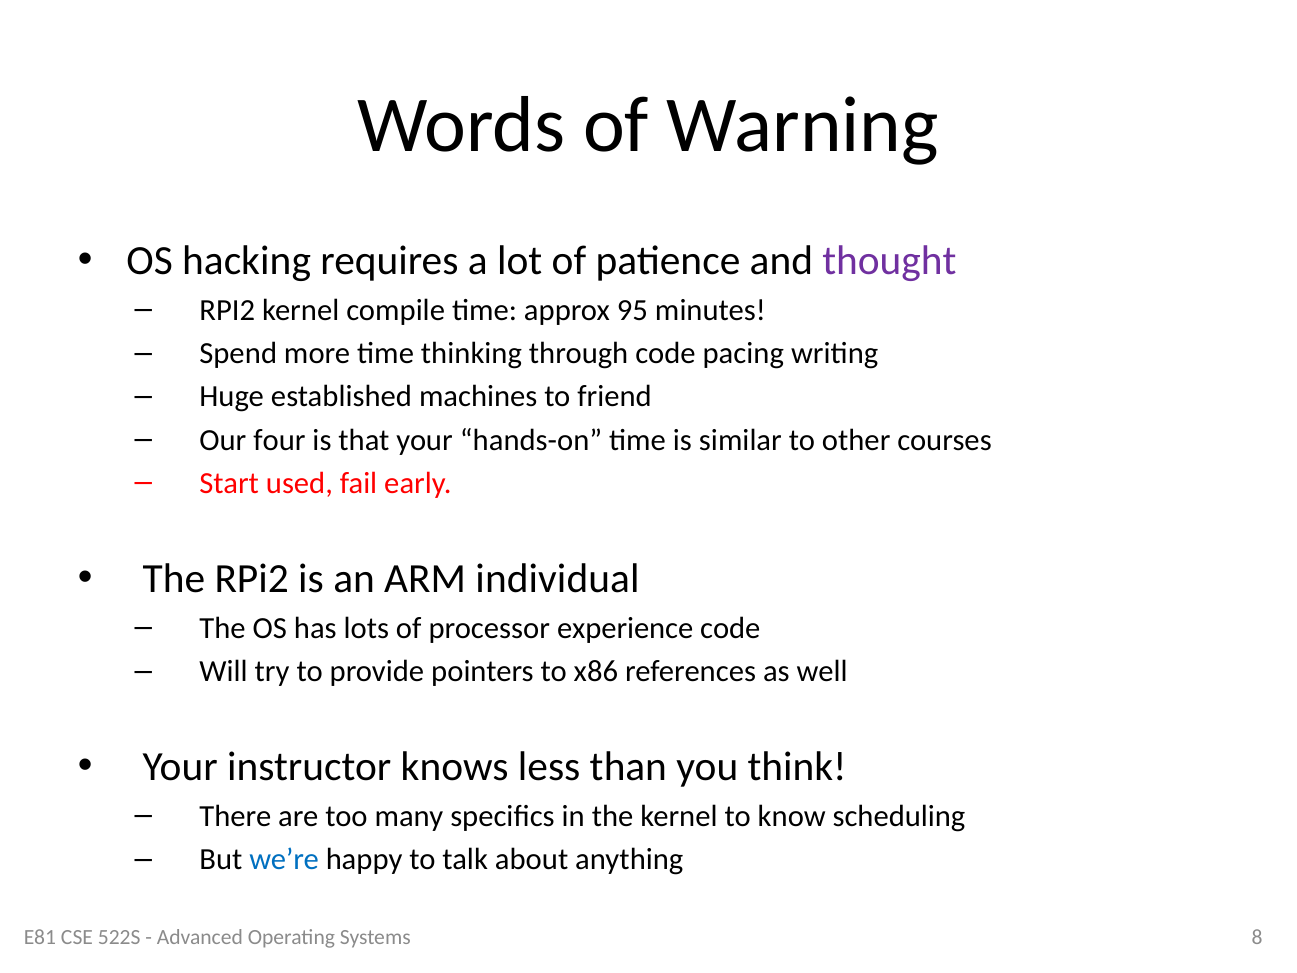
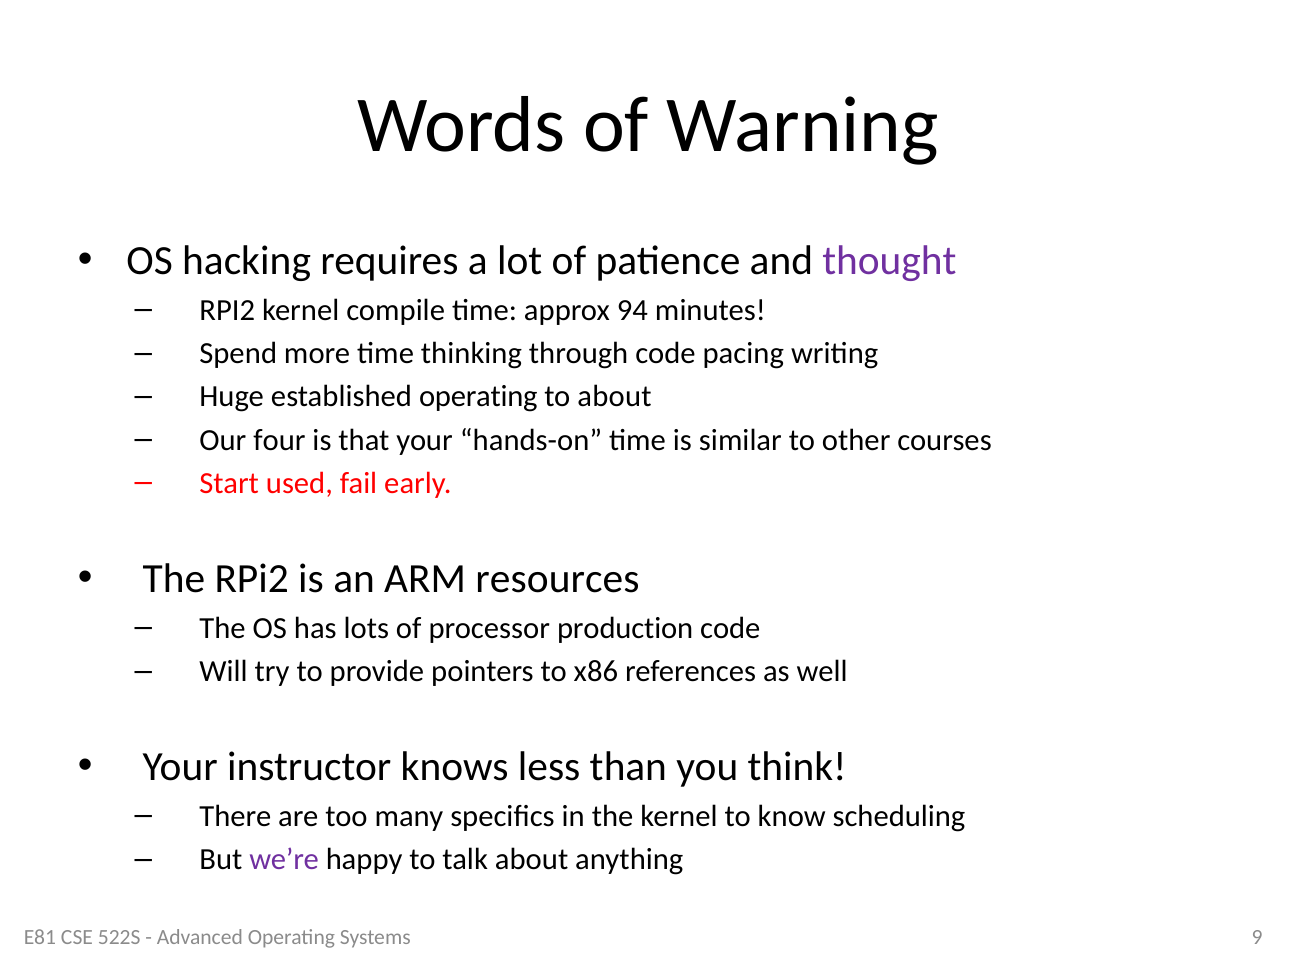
95: 95 -> 94
established machines: machines -> operating
to friend: friend -> about
individual: individual -> resources
experience: experience -> production
we’re colour: blue -> purple
8: 8 -> 9
